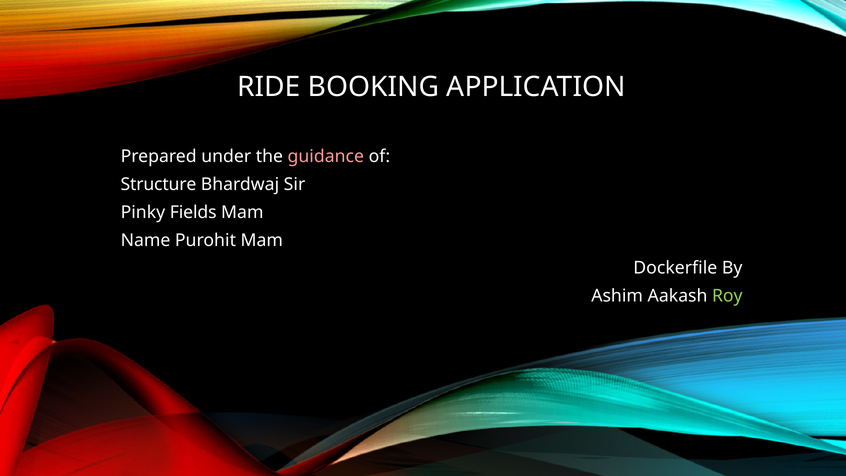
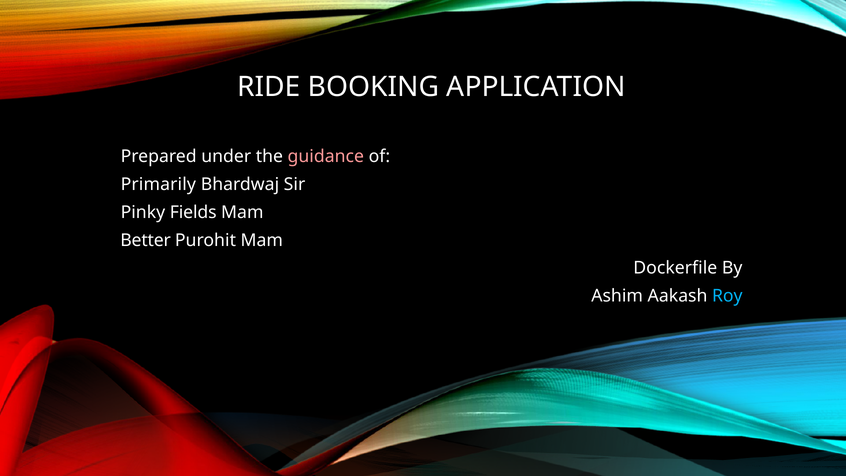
Structure: Structure -> Primarily
Name: Name -> Better
Roy colour: light green -> light blue
